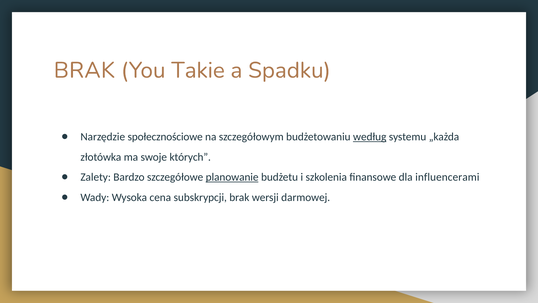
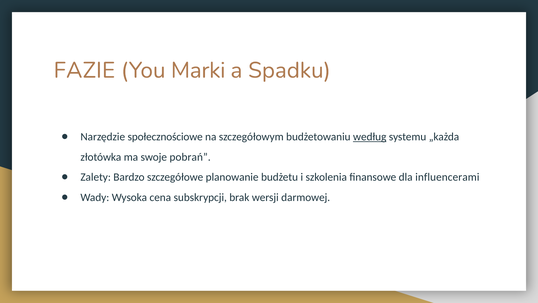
BRAK at (84, 70): BRAK -> FAZIE
Takie: Takie -> Marki
których: których -> pobrań
planowanie underline: present -> none
